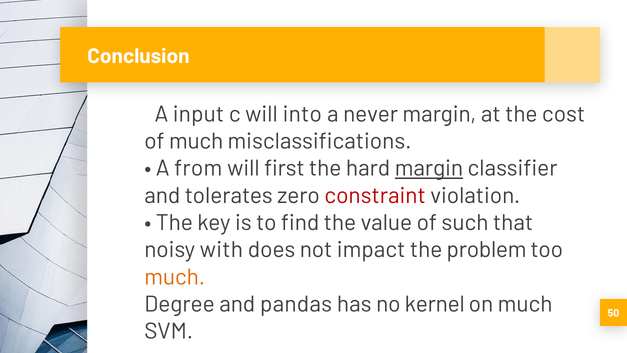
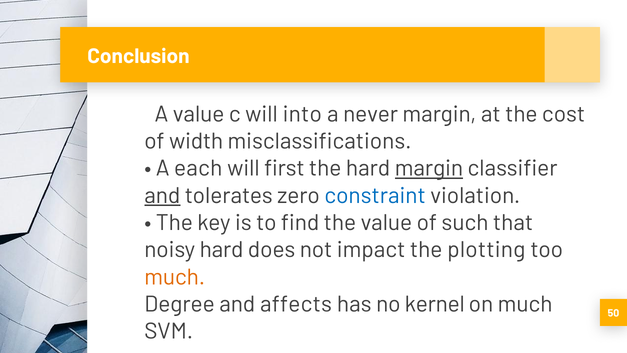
A input: input -> value
of much: much -> width
from: from -> each
and at (162, 195) underline: none -> present
constraint colour: red -> blue
noisy with: with -> hard
problem: problem -> plotting
pandas: pandas -> affects
